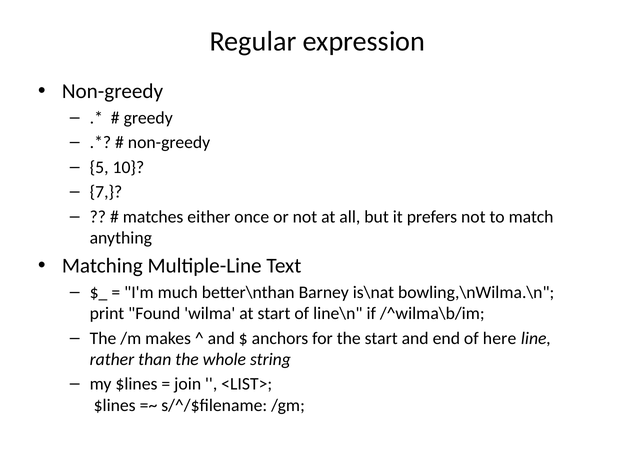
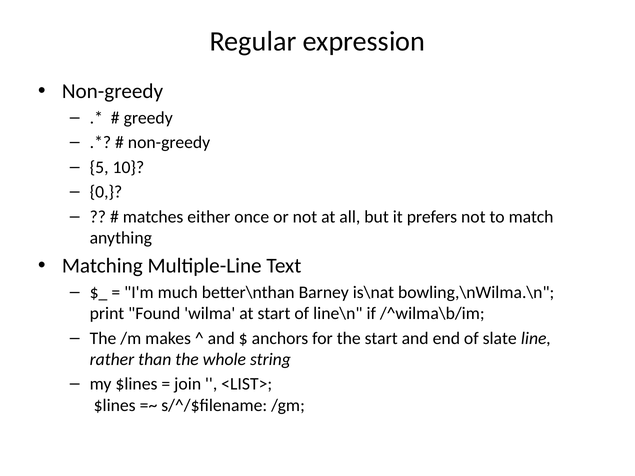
7: 7 -> 0
here: here -> slate
